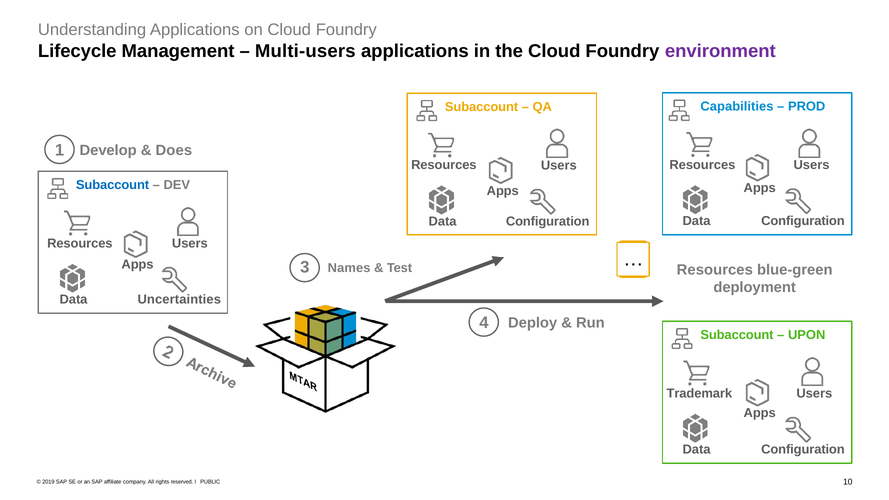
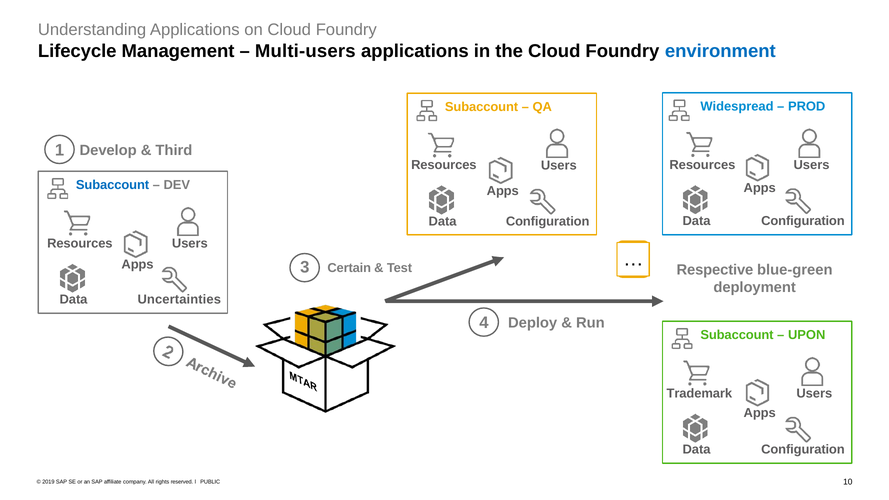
environment colour: purple -> blue
Capabilities: Capabilities -> Widespread
Does: Does -> Third
Names: Names -> Certain
Test Resources: Resources -> Respective
